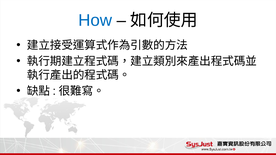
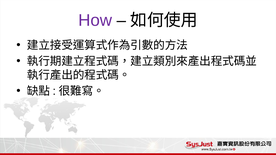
How colour: blue -> purple
